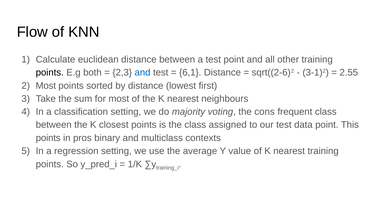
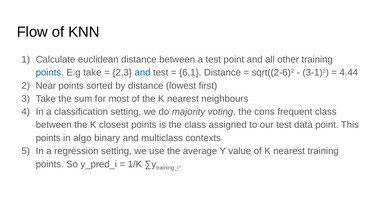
points at (50, 73) colour: black -> blue
E.g both: both -> take
2.55: 2.55 -> 4.44
Most at (46, 86): Most -> Near
pros: pros -> algo
